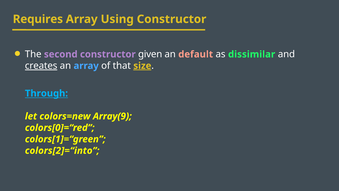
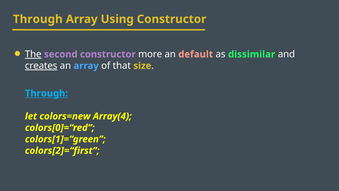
Requires at (38, 19): Requires -> Through
The underline: none -> present
given: given -> more
size underline: present -> none
Array(9: Array(9 -> Array(4
colors[2]=“into: colors[2]=“into -> colors[2]=“first
